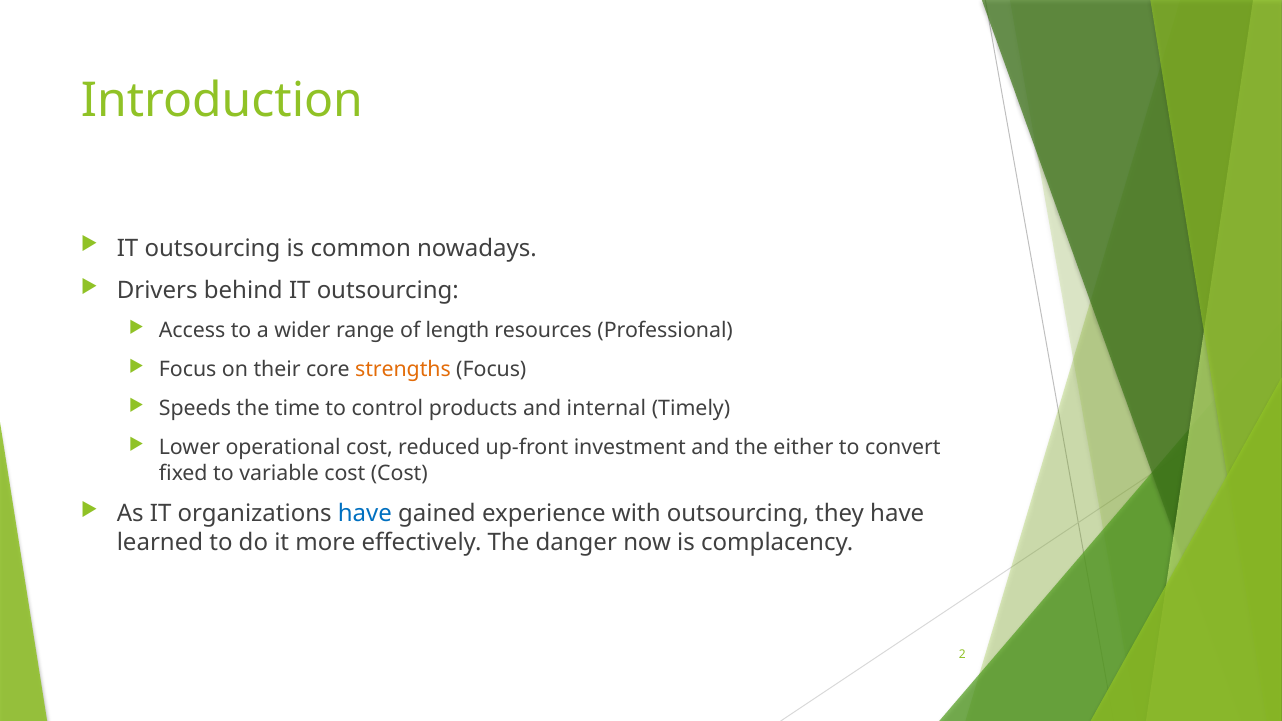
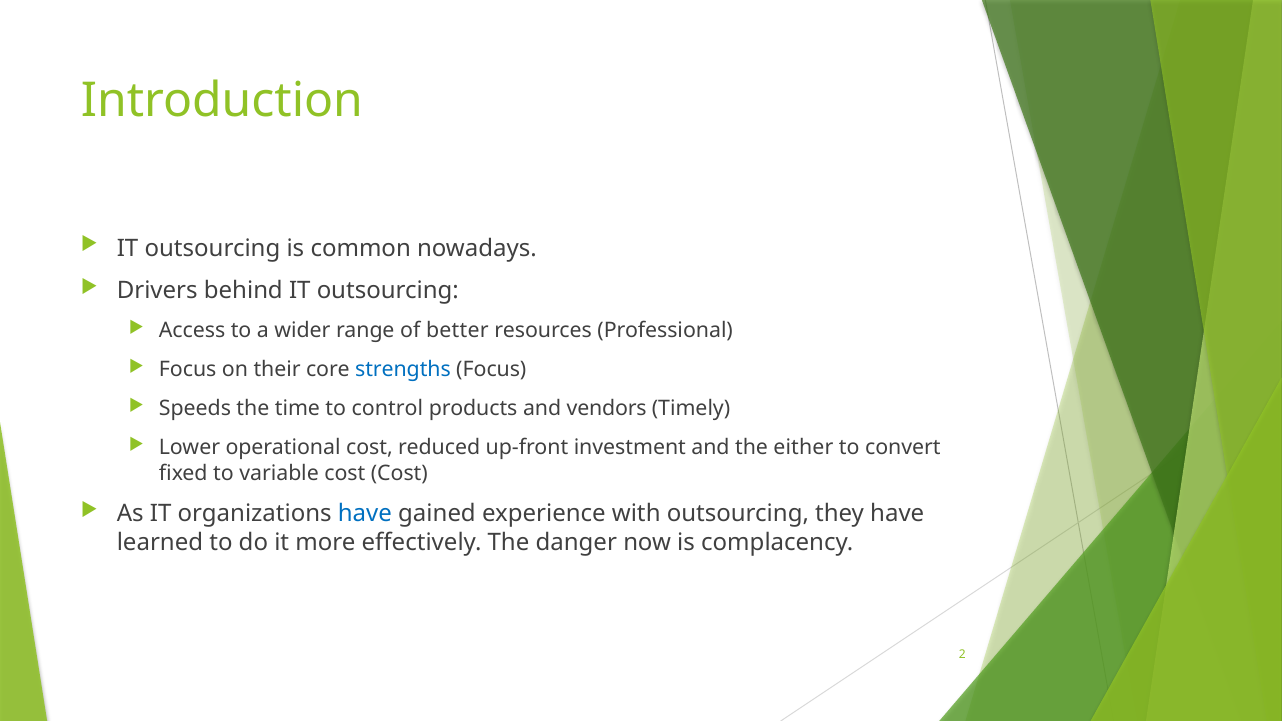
length: length -> better
strengths colour: orange -> blue
internal: internal -> vendors
